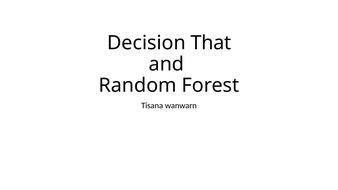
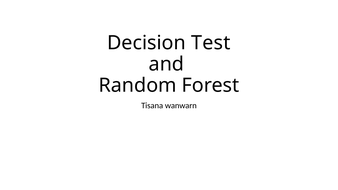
That: That -> Test
